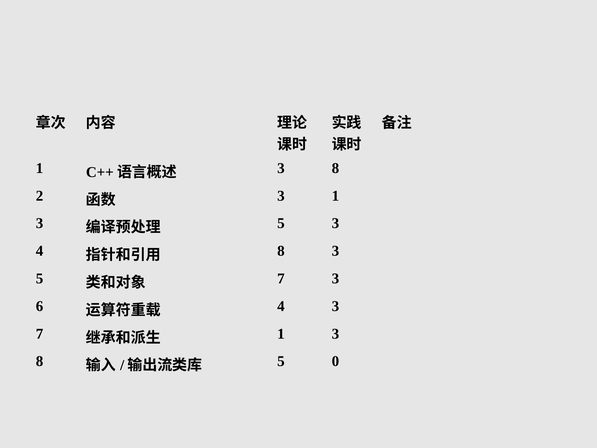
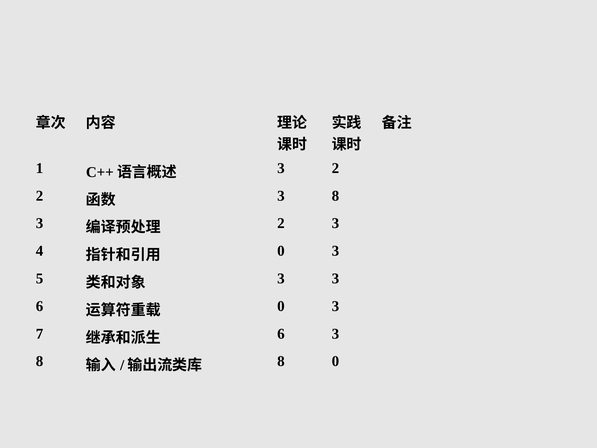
8 at (335, 168): 8 -> 2
1 at (335, 196): 1 -> 8
5 at (281, 223): 5 -> 2
8 at (281, 251): 8 -> 0
7 at (281, 278): 7 -> 3
4 at (281, 306): 4 -> 0
1 at (281, 334): 1 -> 6
5 at (281, 361): 5 -> 8
